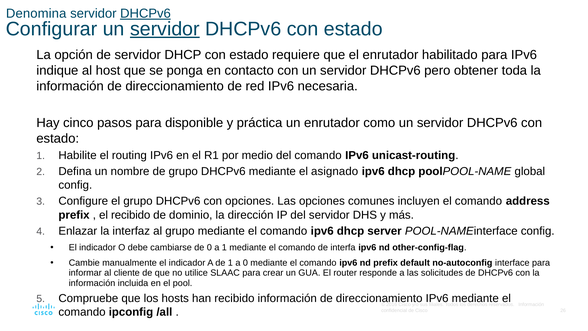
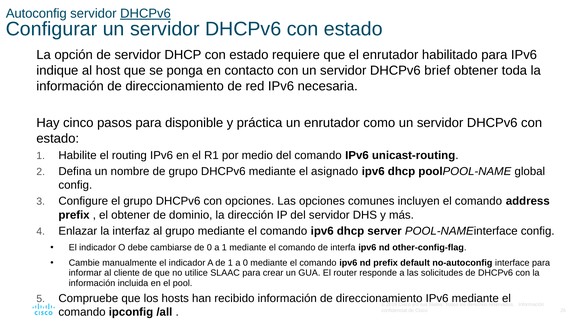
Denomina: Denomina -> Autoconfig
servidor at (165, 29) underline: present -> none
pero: pero -> brief
el recibido: recibido -> obtener
